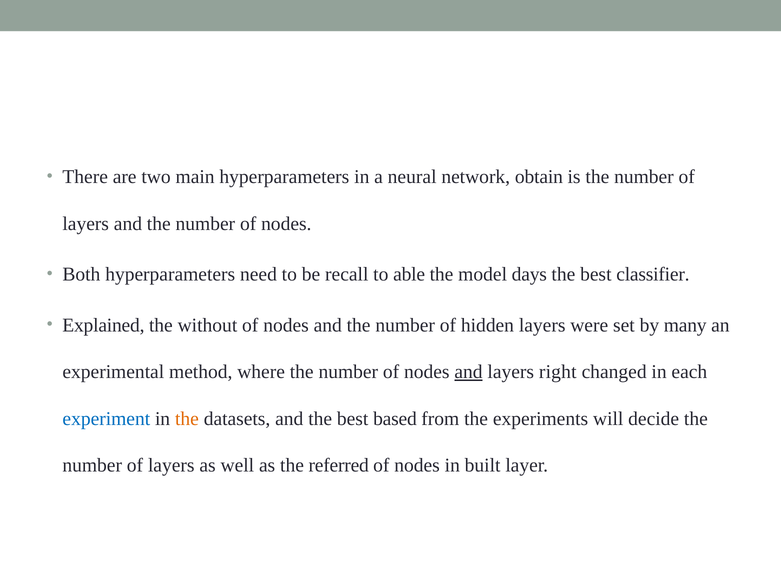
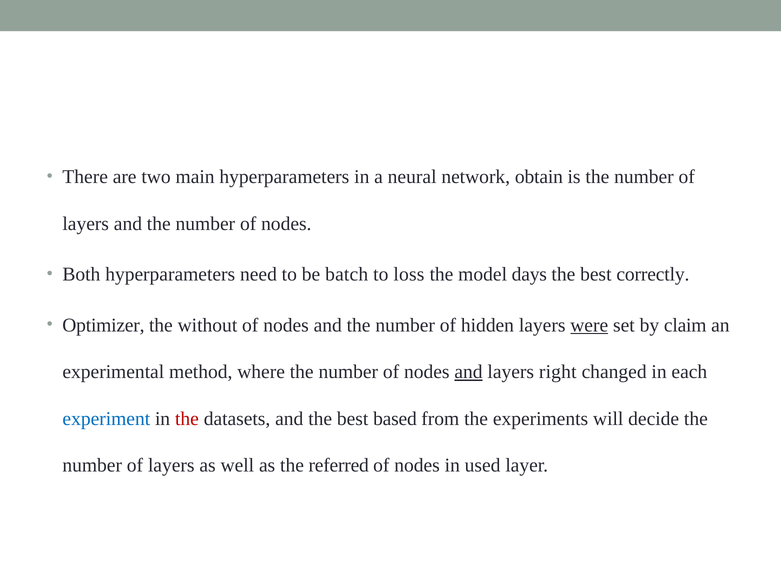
recall: recall -> batch
able: able -> loss
classifier: classifier -> correctly
Explained: Explained -> Optimizer
were underline: none -> present
many: many -> claim
the at (187, 419) colour: orange -> red
built: built -> used
